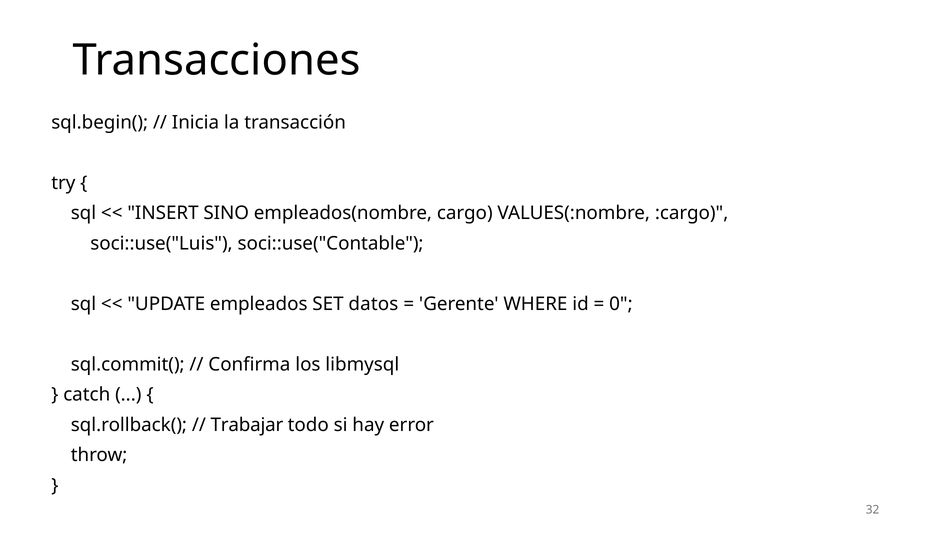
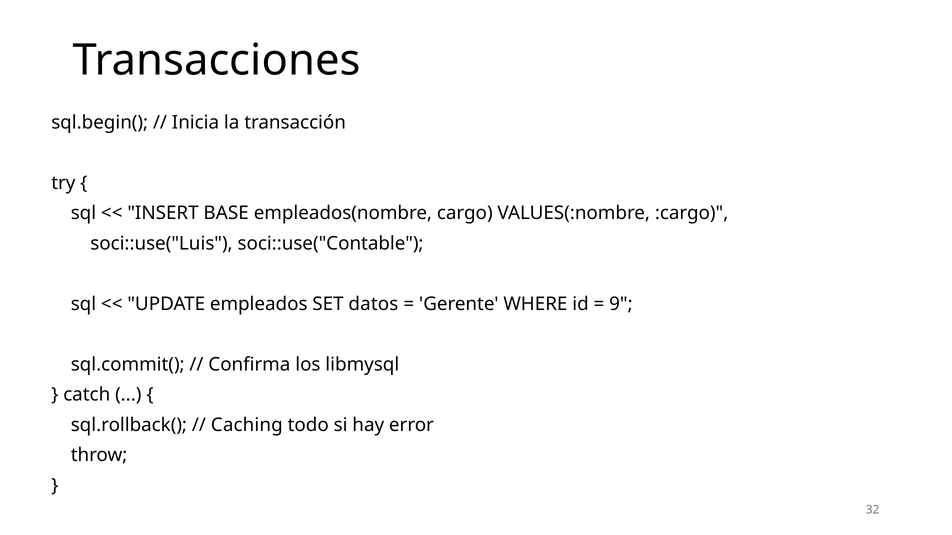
SINO: SINO -> BASE
0: 0 -> 9
Trabajar: Trabajar -> Caching
